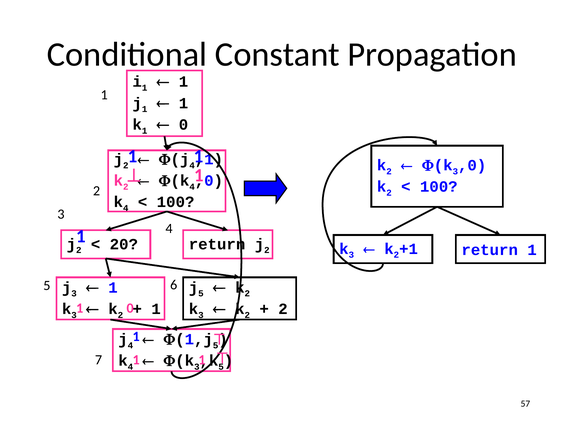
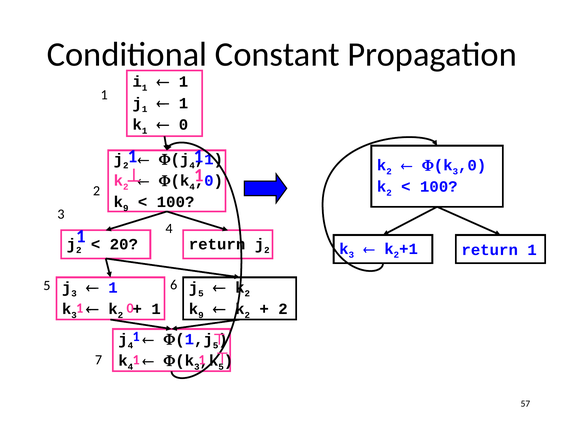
4 at (126, 208): 4 -> 9
3 at (201, 315): 3 -> 9
